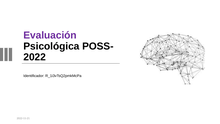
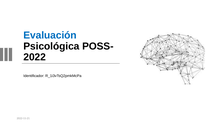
Evaluación colour: purple -> blue
